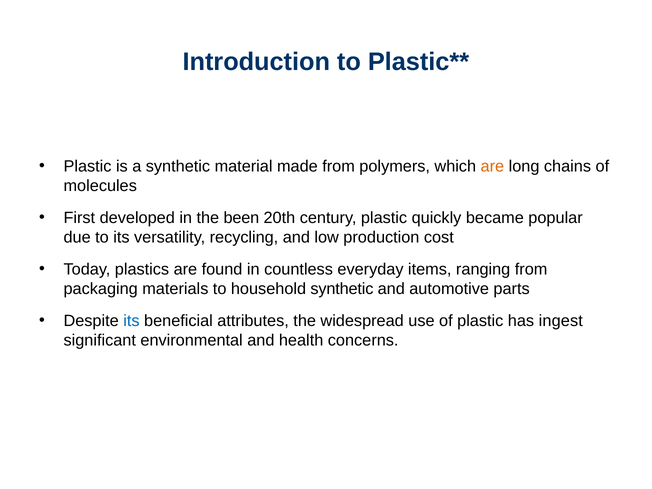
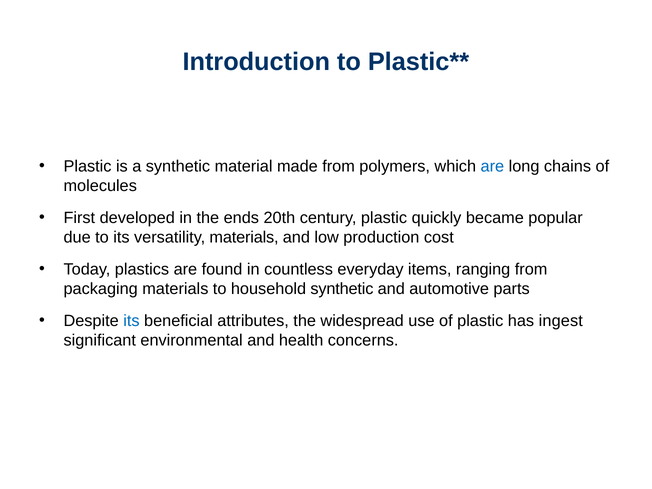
are at (492, 166) colour: orange -> blue
been: been -> ends
versatility recycling: recycling -> materials
